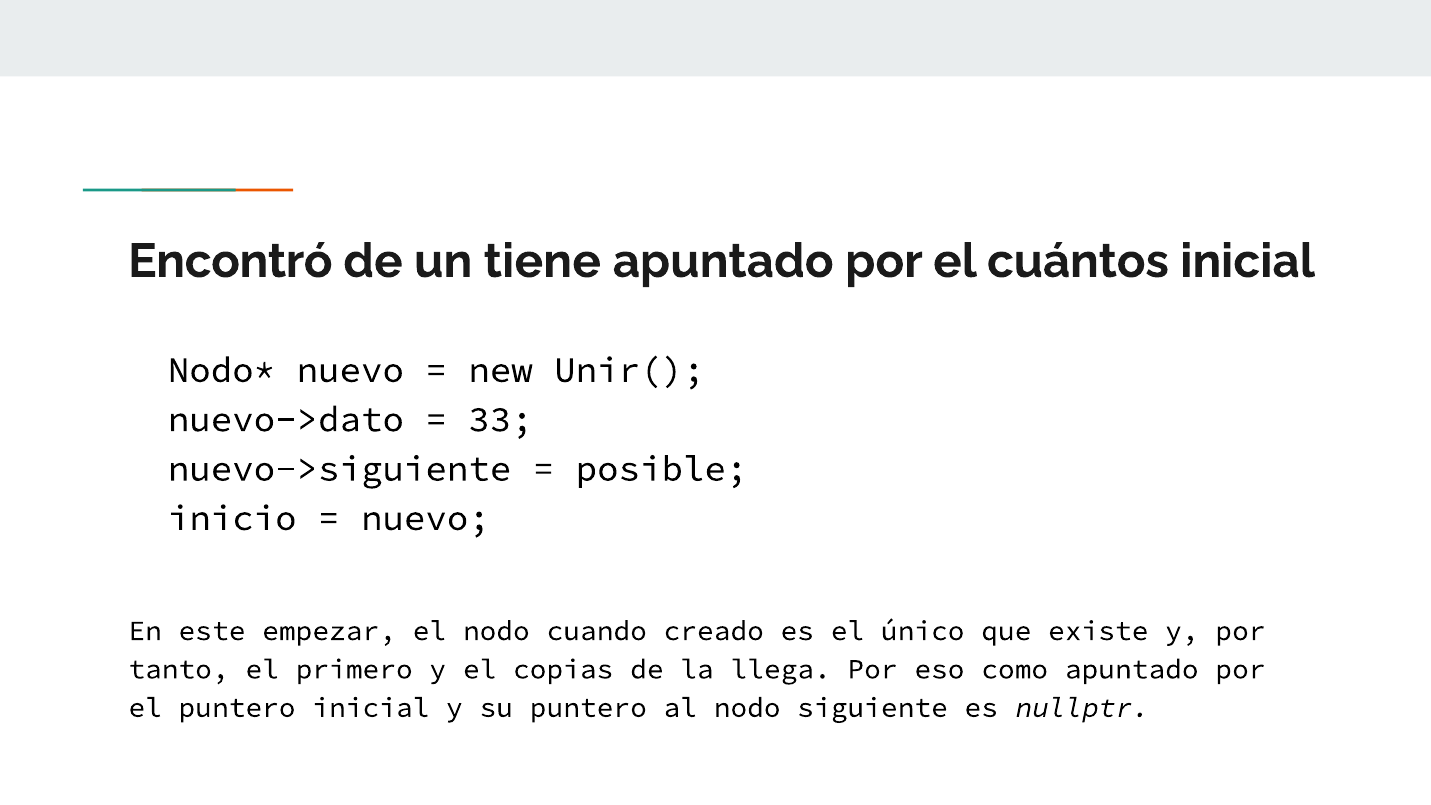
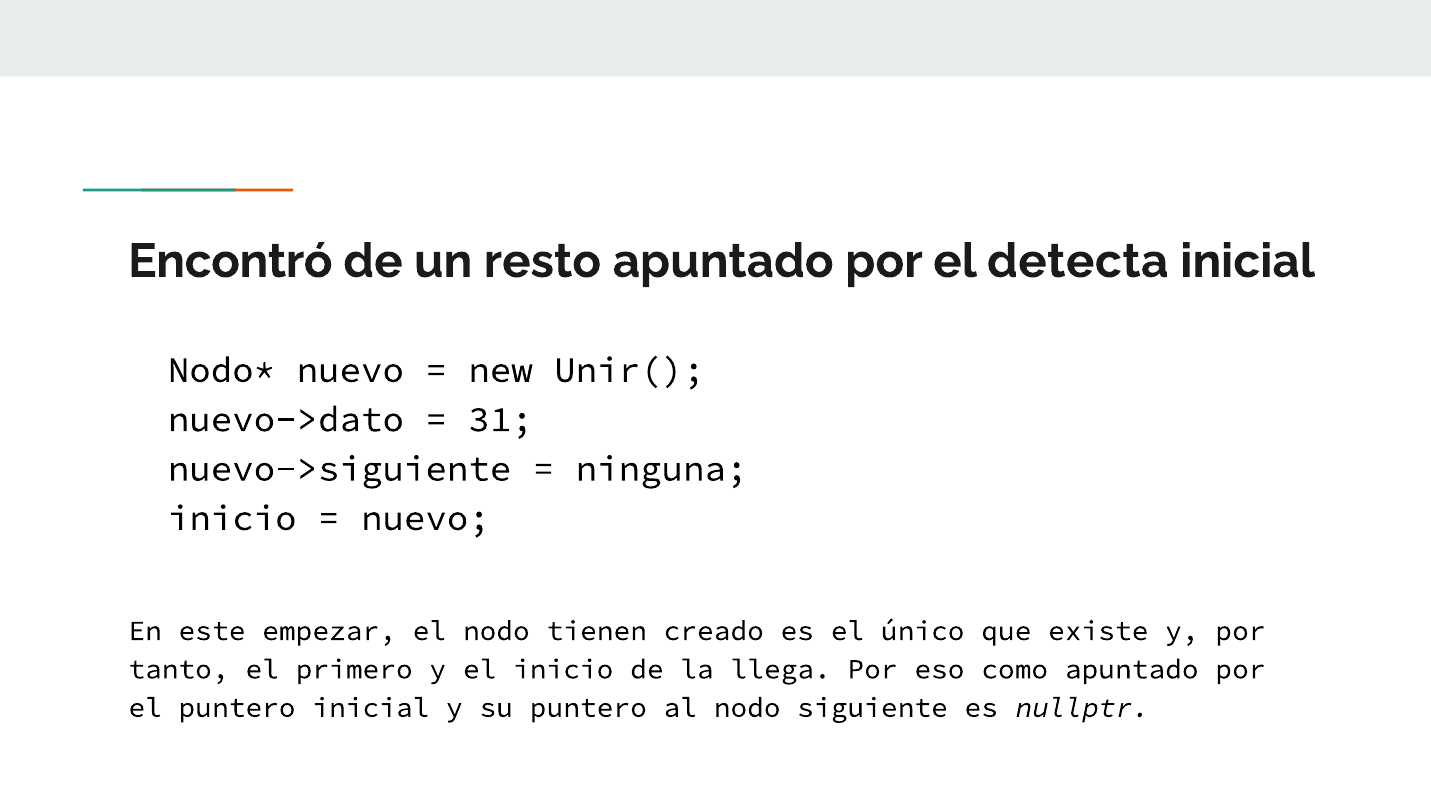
tiene: tiene -> resto
cuántos: cuántos -> detecta
33: 33 -> 31
posible: posible -> ninguna
cuando: cuando -> tienen
el copias: copias -> inicio
